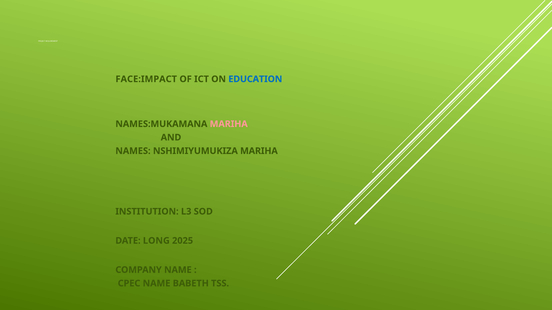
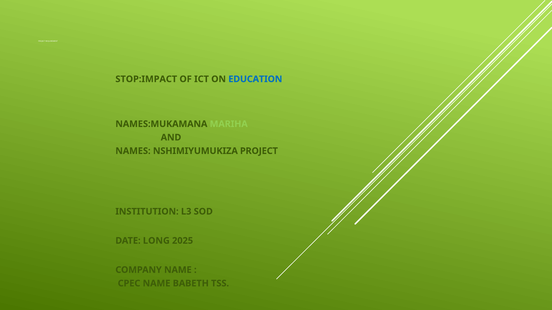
FACE:IMPACT: FACE:IMPACT -> STOP:IMPACT
MARIHA at (229, 124) colour: pink -> light green
NSHIMIYUMUKIZA MARIHA: MARIHA -> PROJECT
